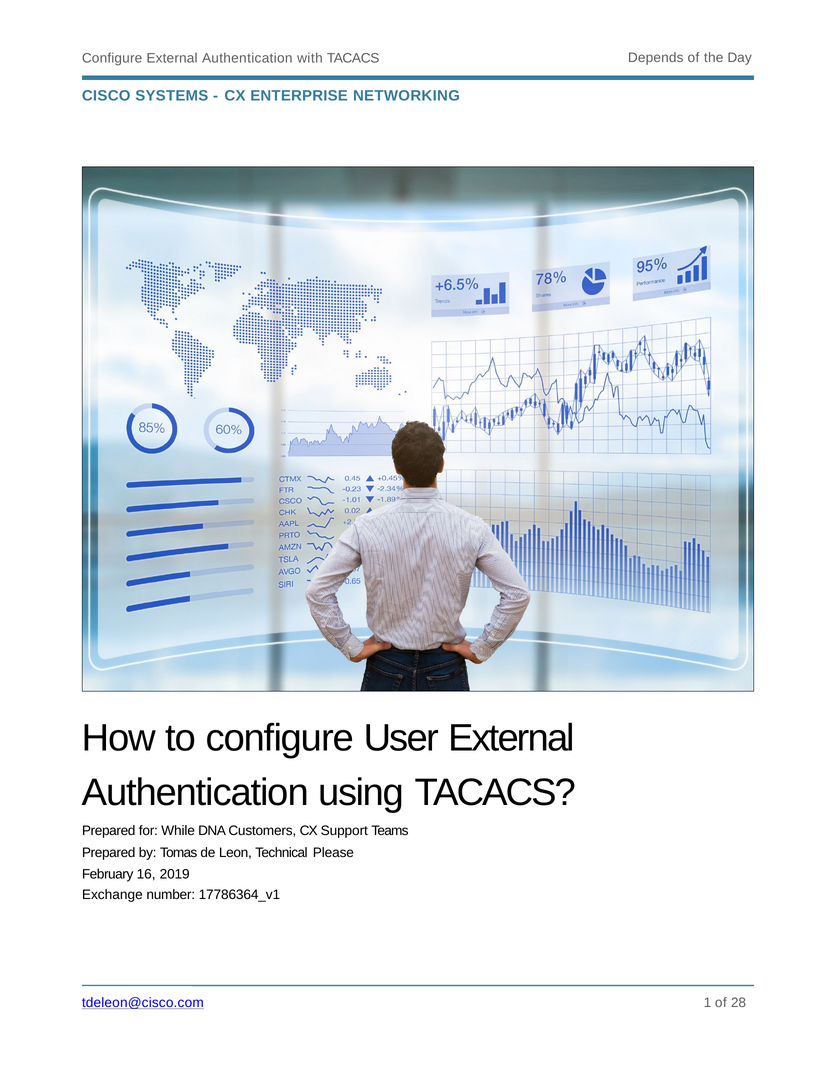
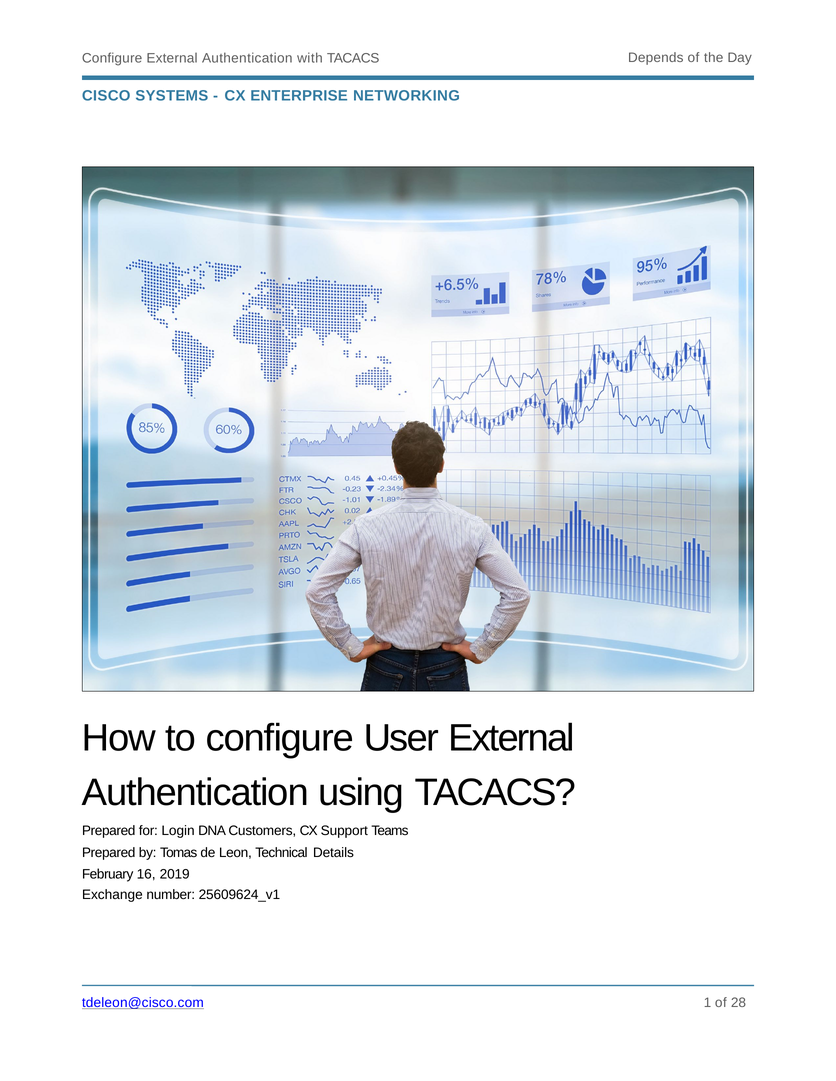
While: While -> Login
Please: Please -> Details
17786364_v1: 17786364_v1 -> 25609624_v1
